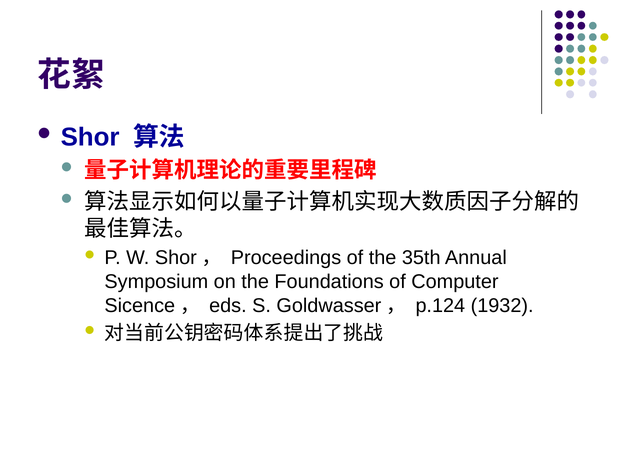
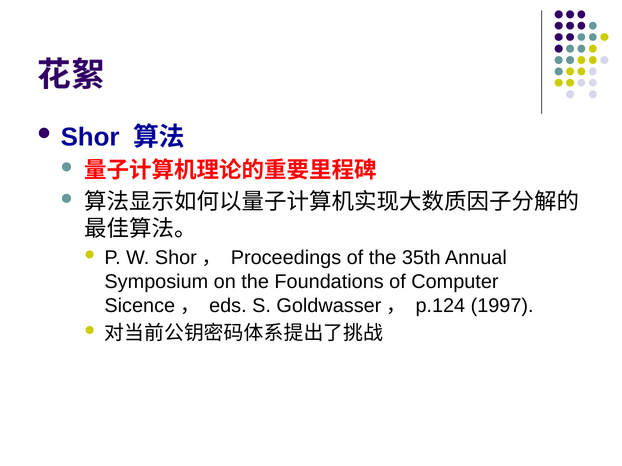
1932: 1932 -> 1997
